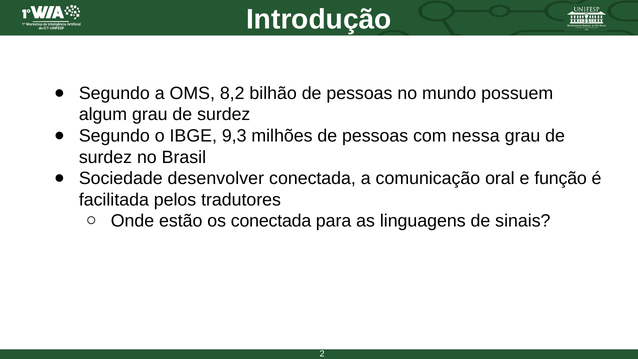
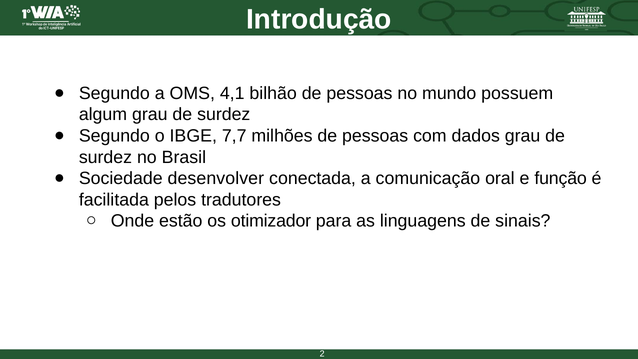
8,2: 8,2 -> 4,1
9,3: 9,3 -> 7,7
nessa: nessa -> dados
os conectada: conectada -> otimizador
